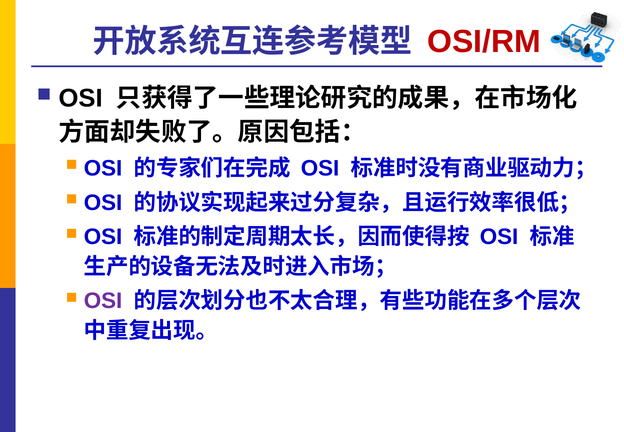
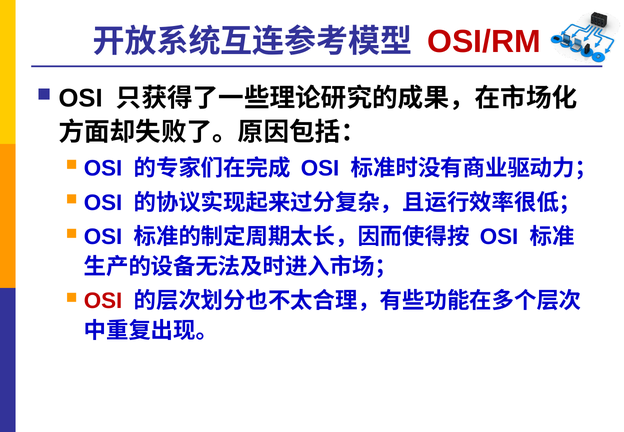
OSI at (103, 301) colour: purple -> red
